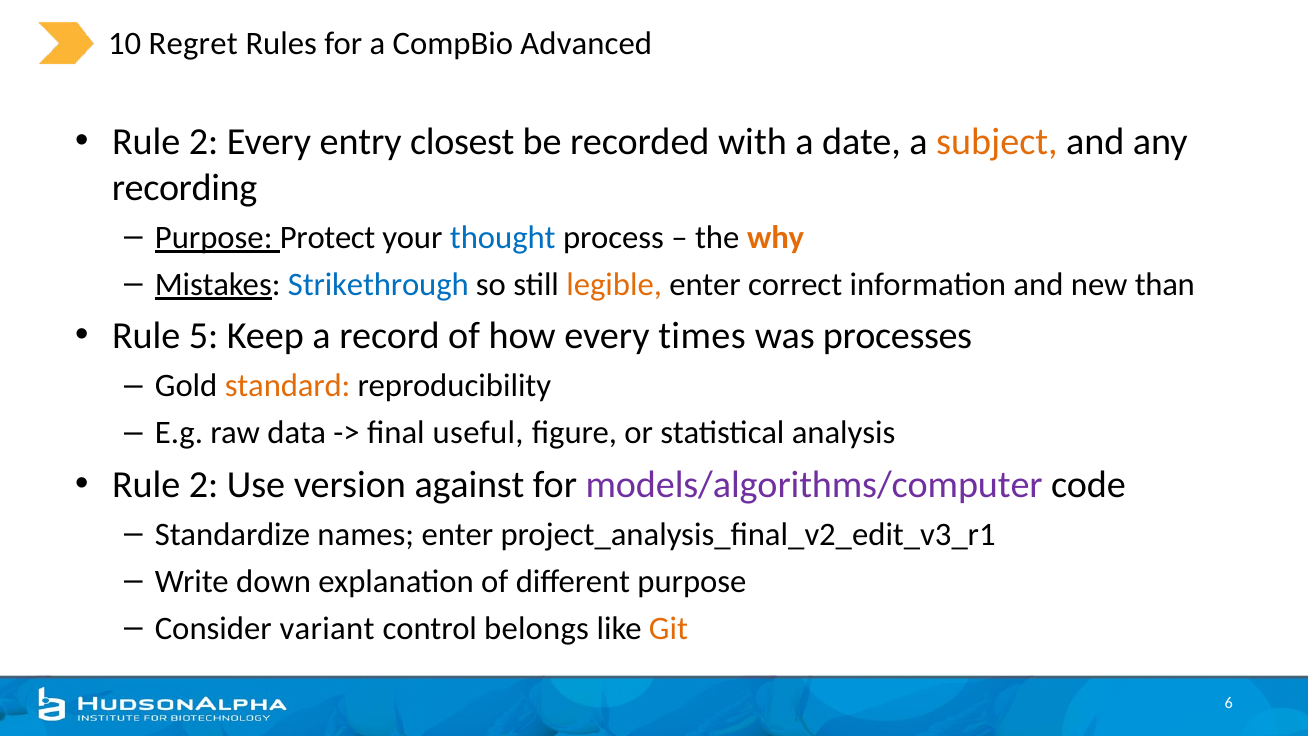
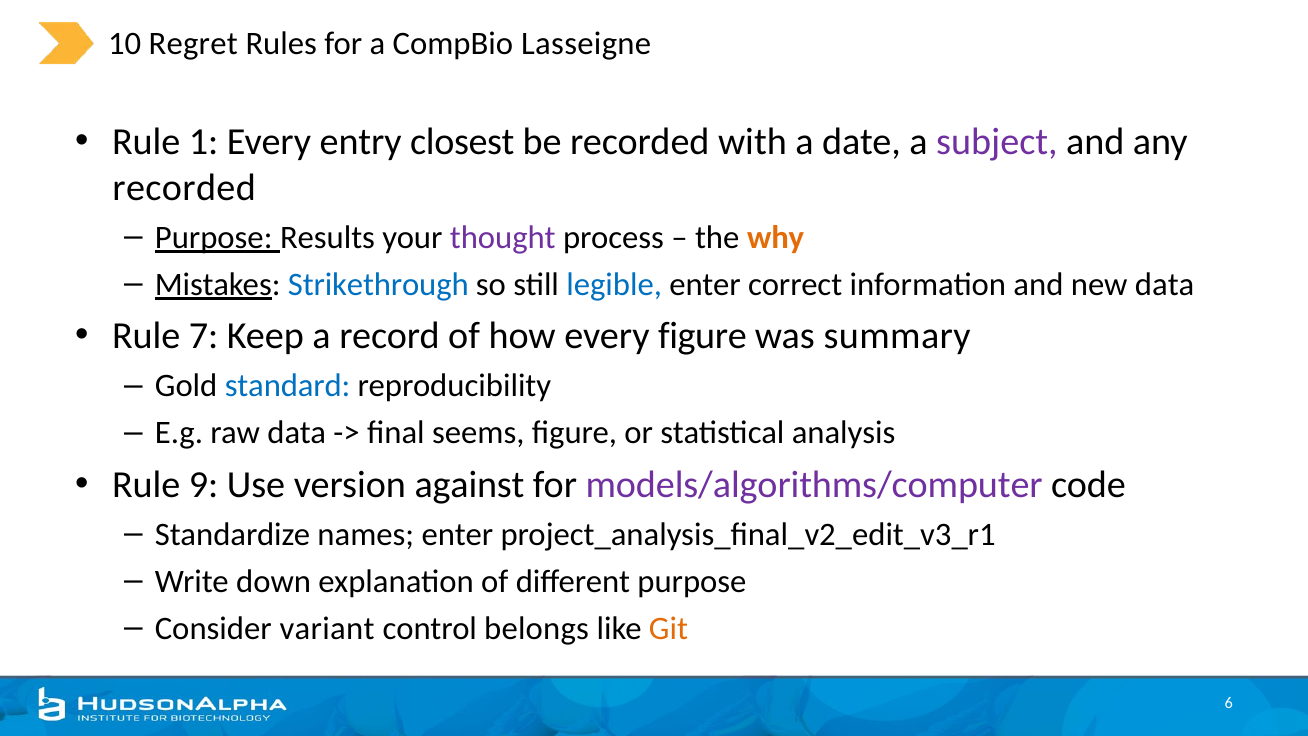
Advanced: Advanced -> Lasseigne
2 at (204, 142): 2 -> 1
subject colour: orange -> purple
recording at (185, 188): recording -> recorded
Protect: Protect -> Results
thought colour: blue -> purple
legible colour: orange -> blue
new than: than -> data
5: 5 -> 7
every times: times -> figure
processes: processes -> summary
standard colour: orange -> blue
useful: useful -> seems
2 at (204, 484): 2 -> 9
